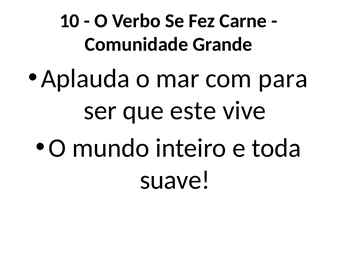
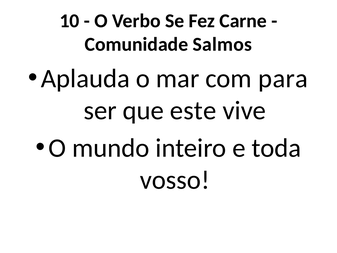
Grande: Grande -> Salmos
suave: suave -> vosso
